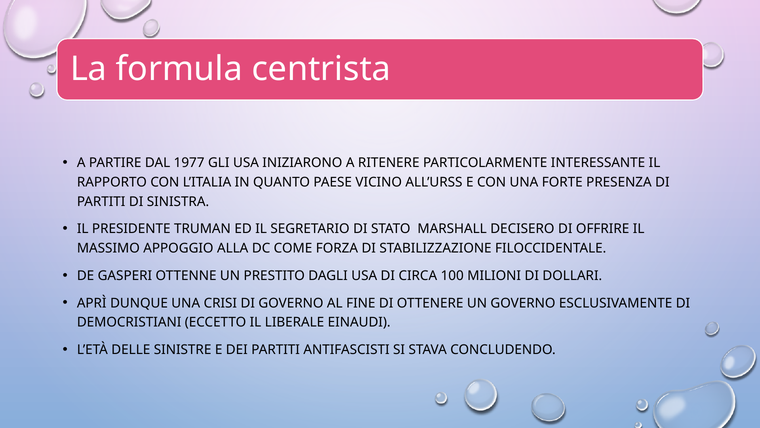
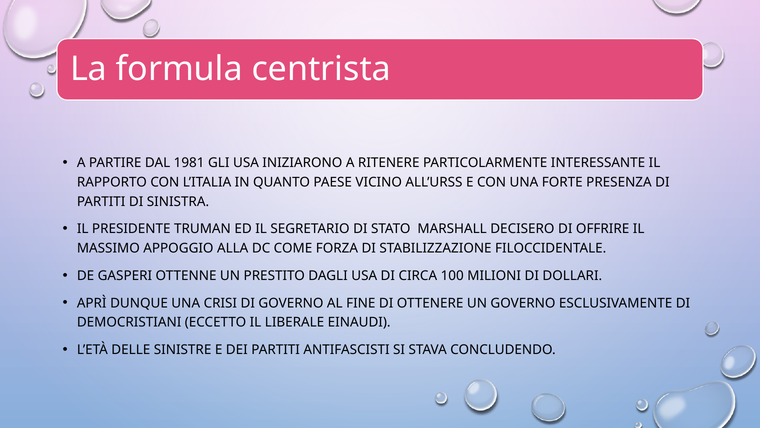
1977: 1977 -> 1981
